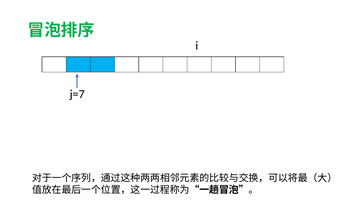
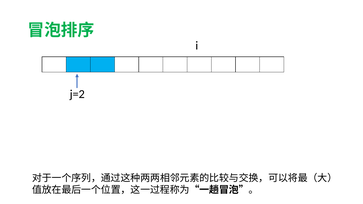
j=7: j=7 -> j=2
